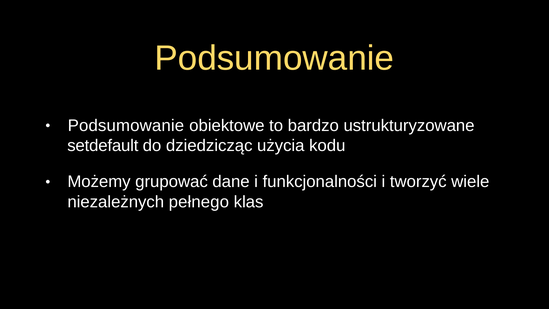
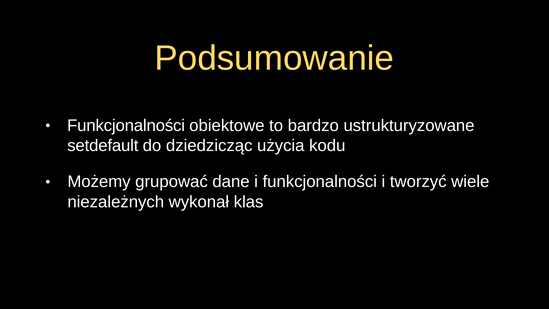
Podsumowanie at (126, 125): Podsumowanie -> Funkcjonalności
pełnego: pełnego -> wykonał
